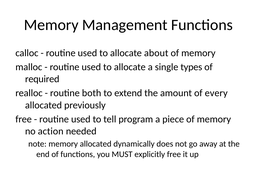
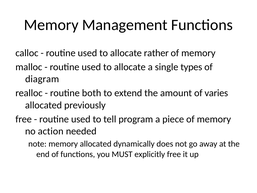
about: about -> rather
required: required -> diagram
every: every -> varies
